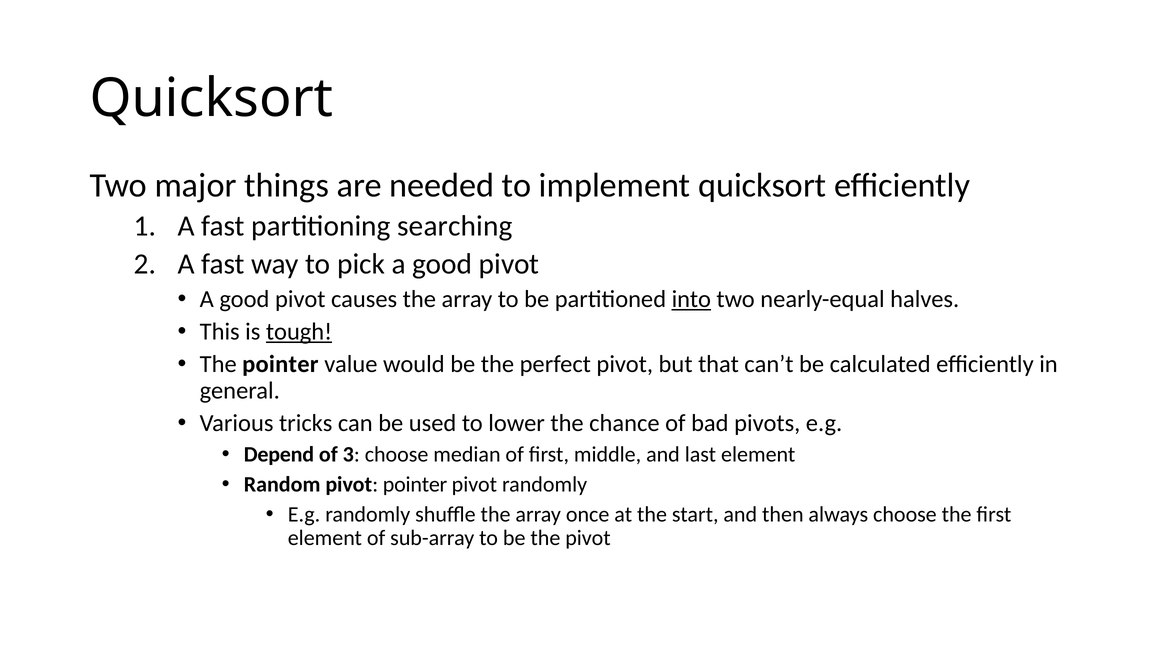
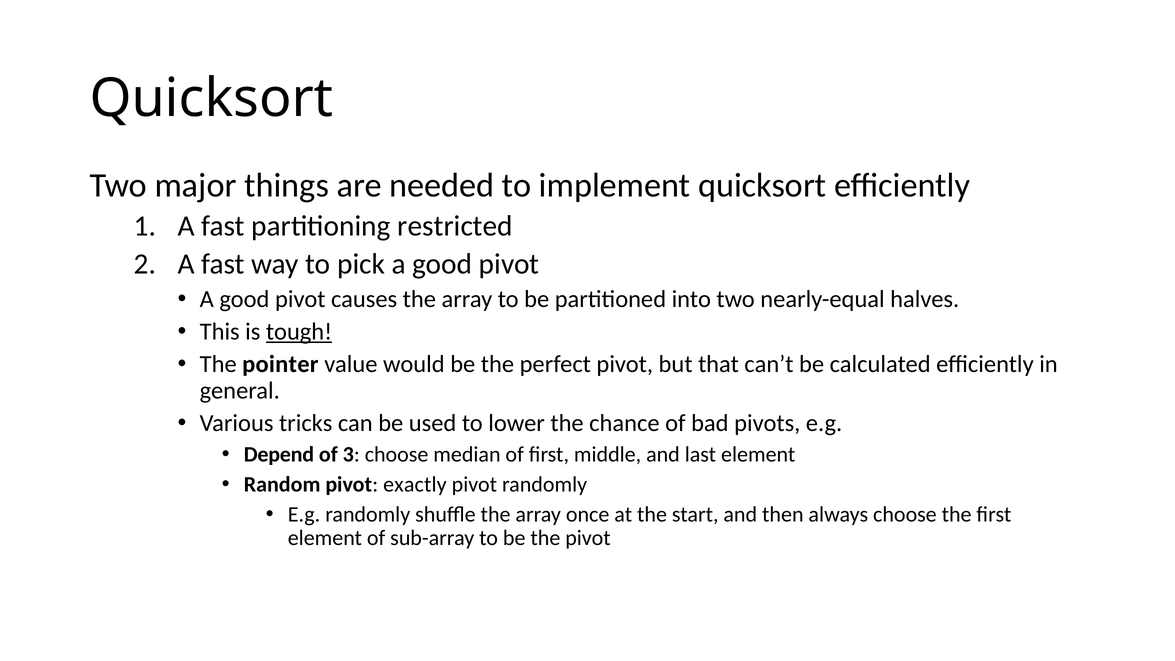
searching: searching -> restricted
into underline: present -> none
pivot pointer: pointer -> exactly
